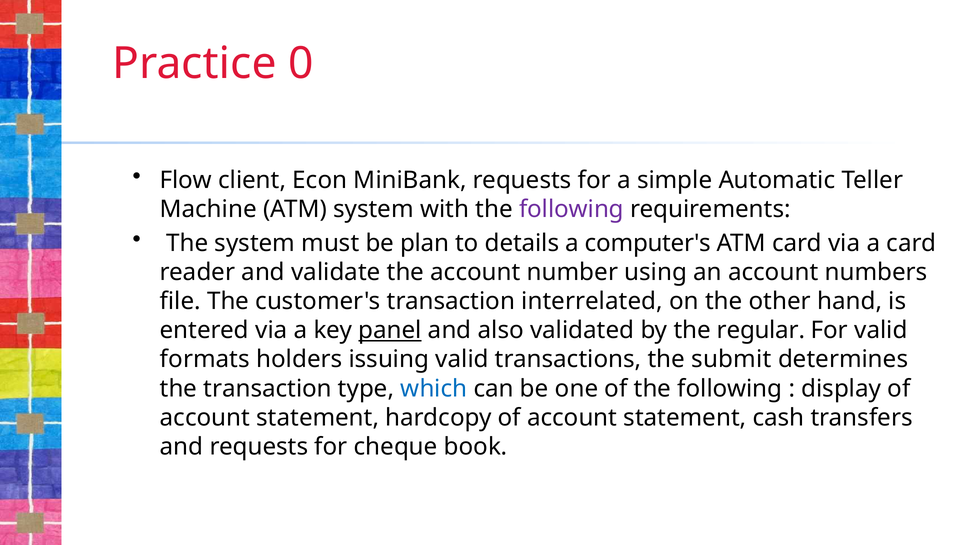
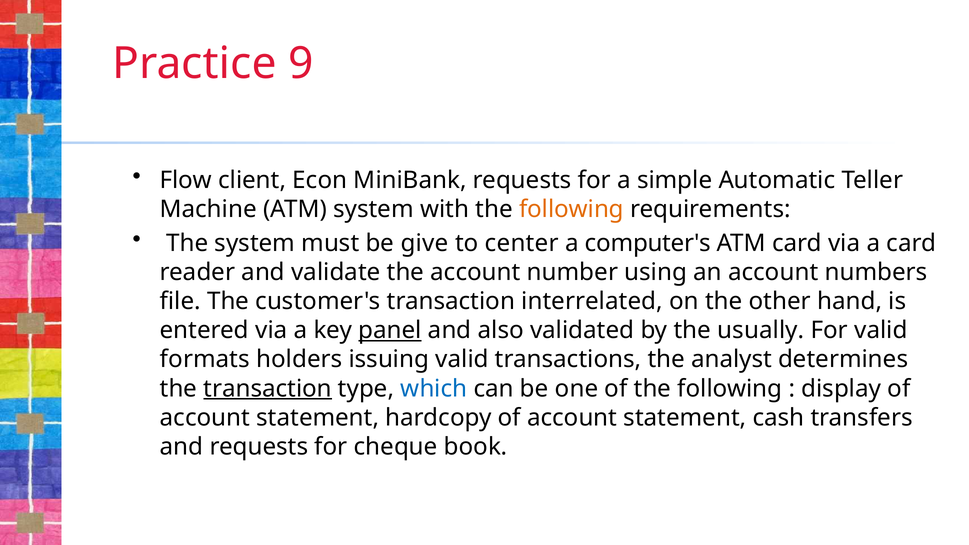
0: 0 -> 9
following at (571, 209) colour: purple -> orange
plan: plan -> give
details: details -> center
regular: regular -> usually
submit: submit -> analyst
transaction at (268, 389) underline: none -> present
